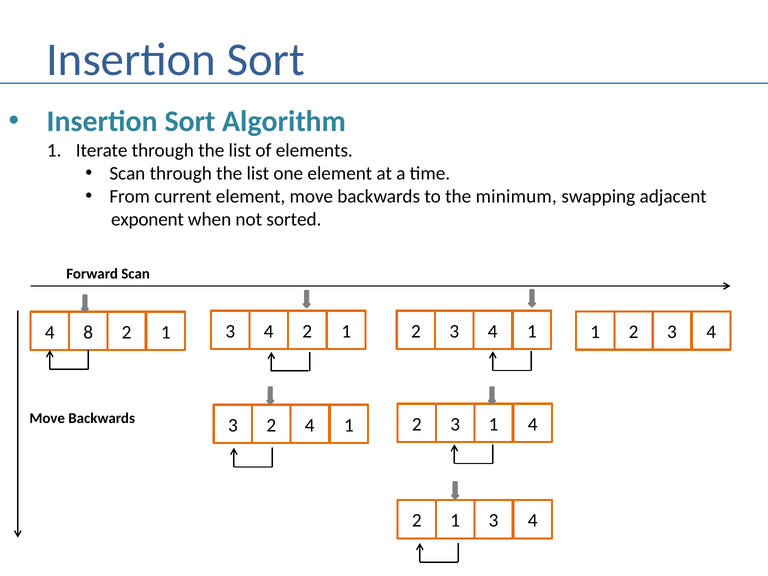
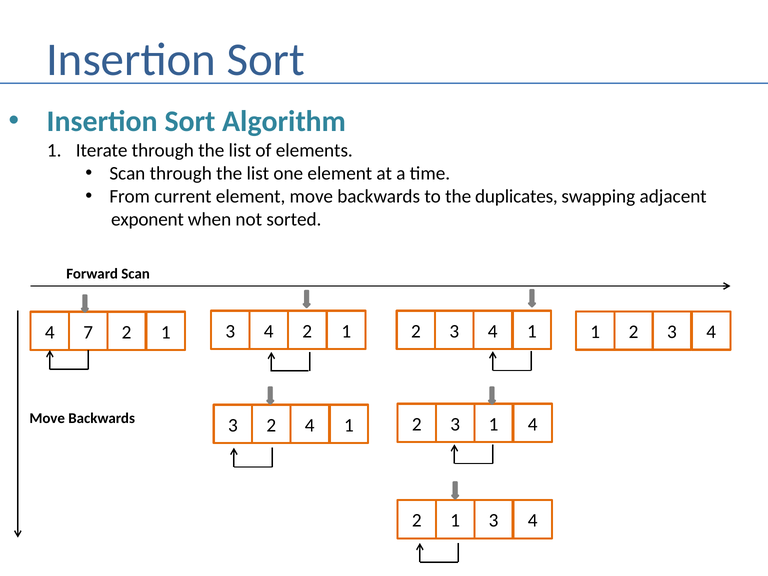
minimum: minimum -> duplicates
8: 8 -> 7
